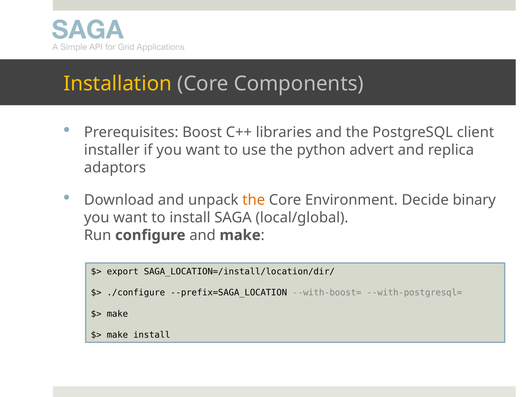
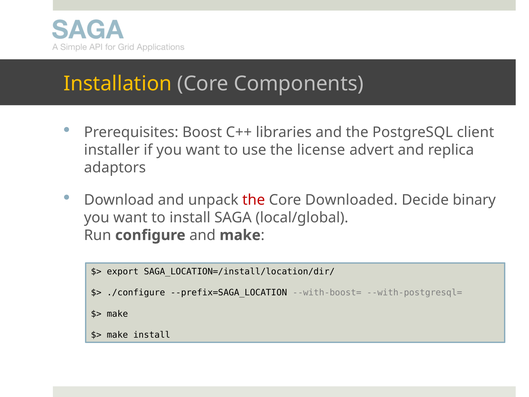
python: python -> license
the at (254, 200) colour: orange -> red
Environment: Environment -> Downloaded
